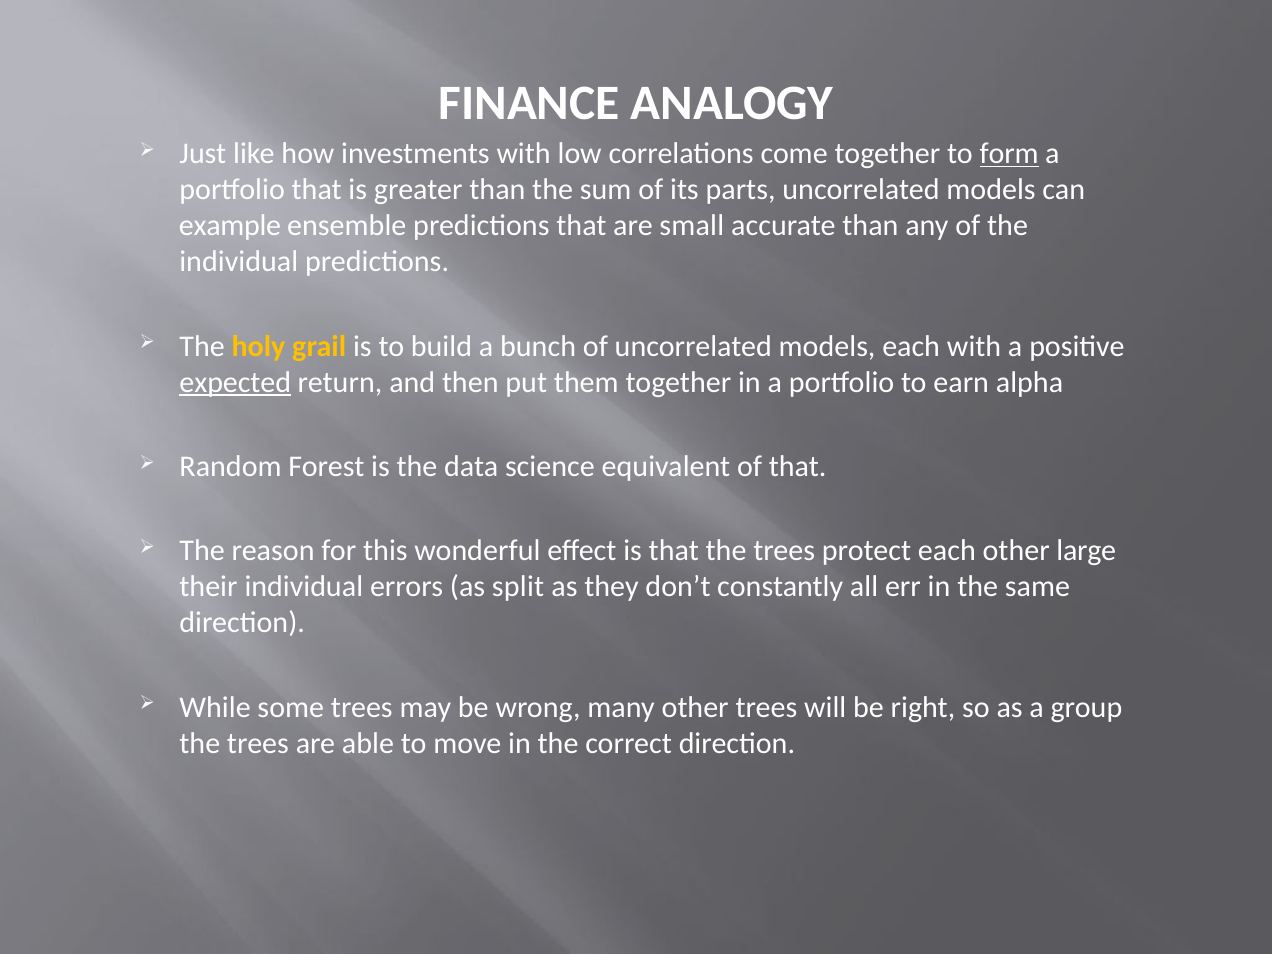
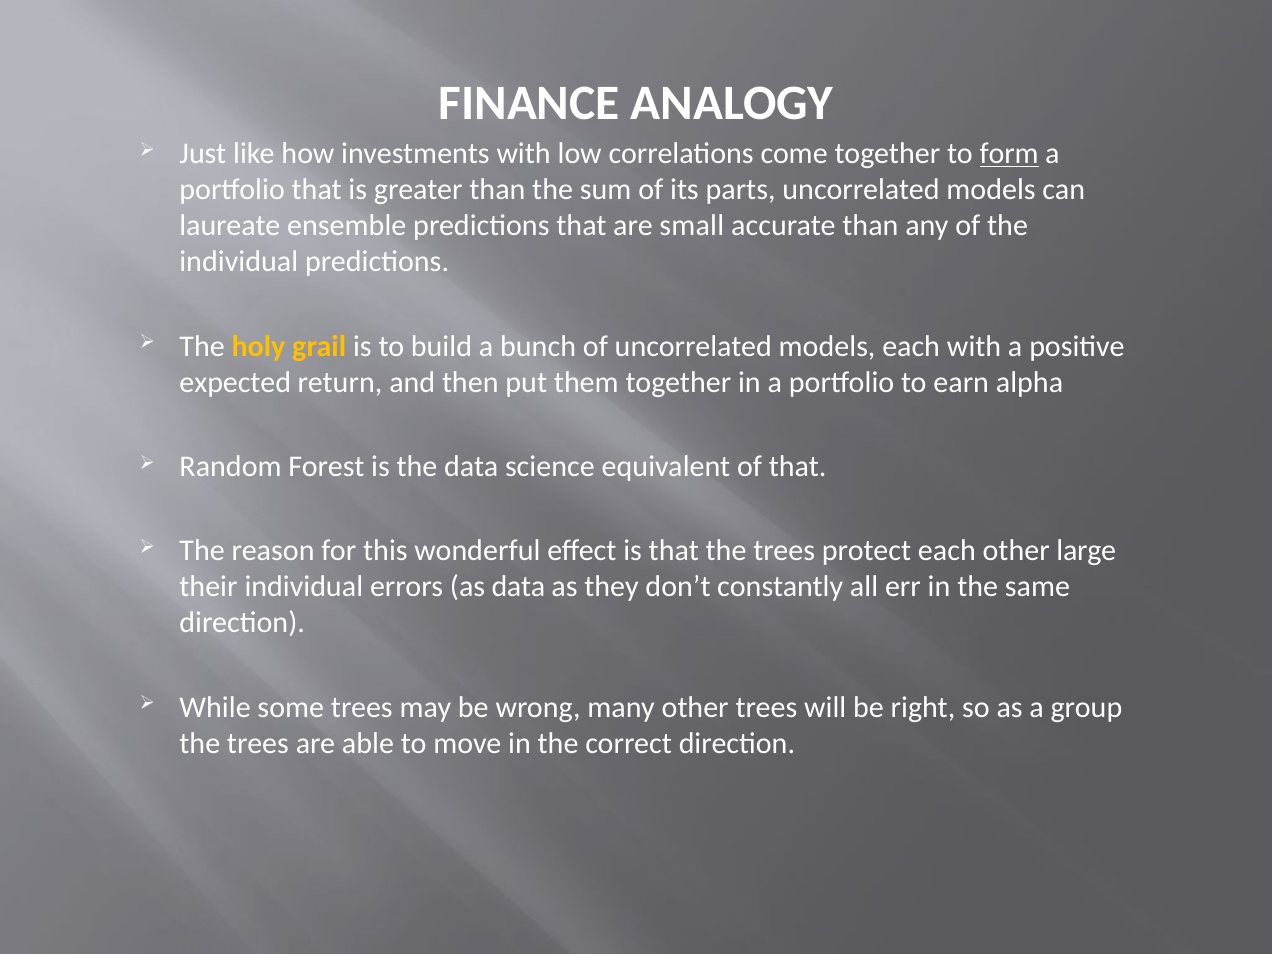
example: example -> laureate
expected underline: present -> none
as split: split -> data
